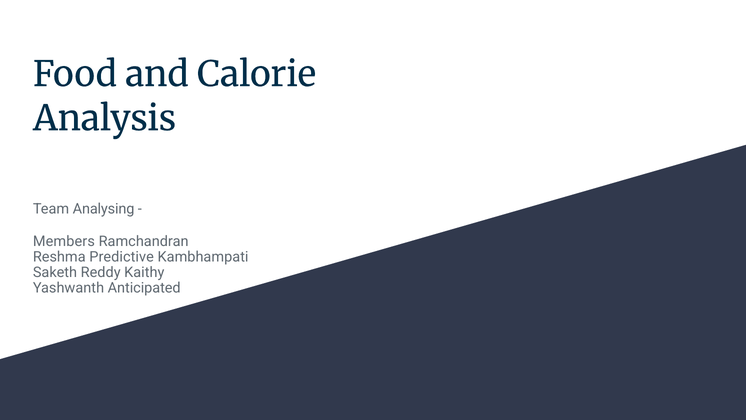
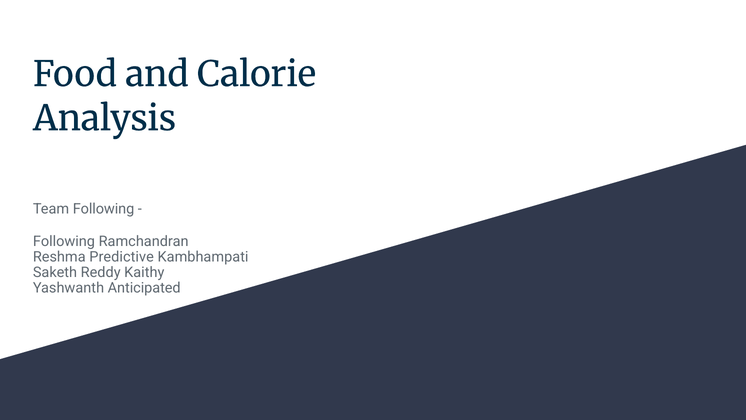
Team Analysing: Analysing -> Following
Members at (64, 241): Members -> Following
